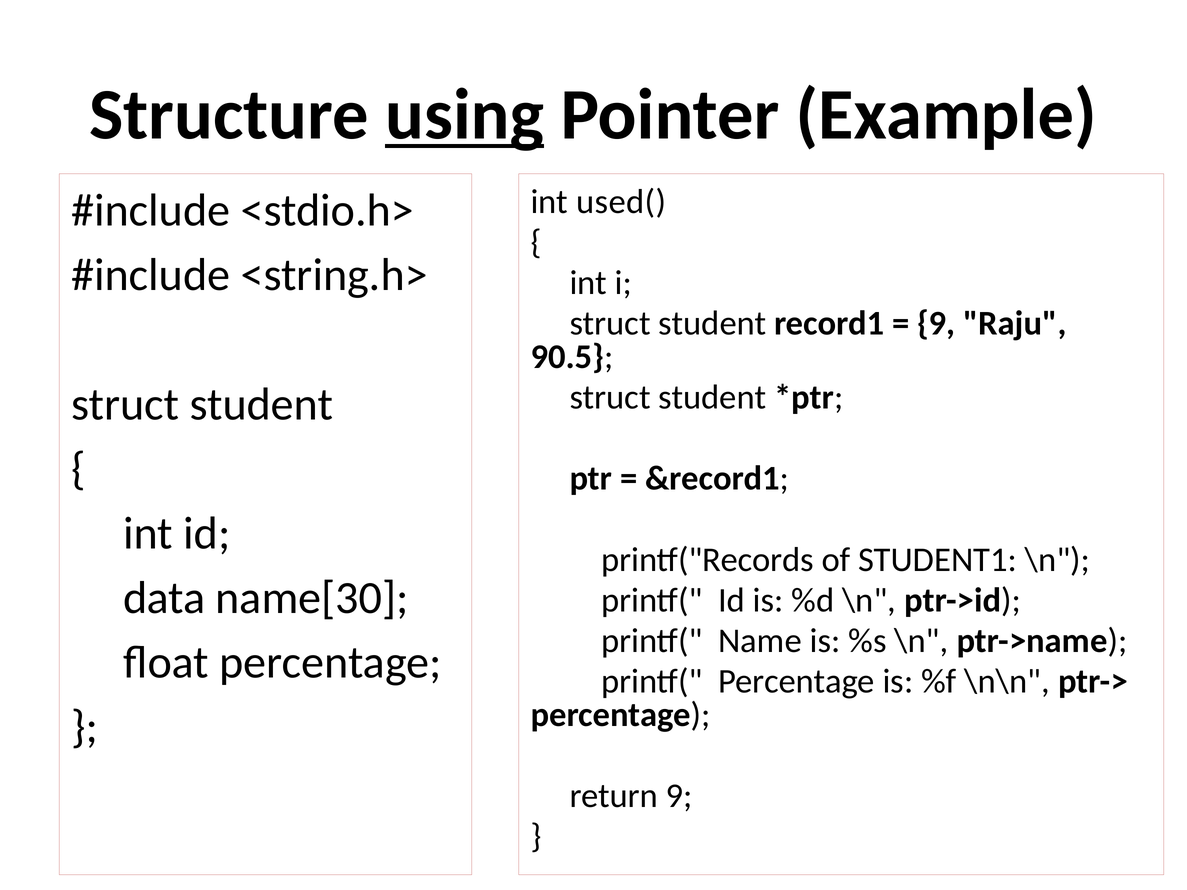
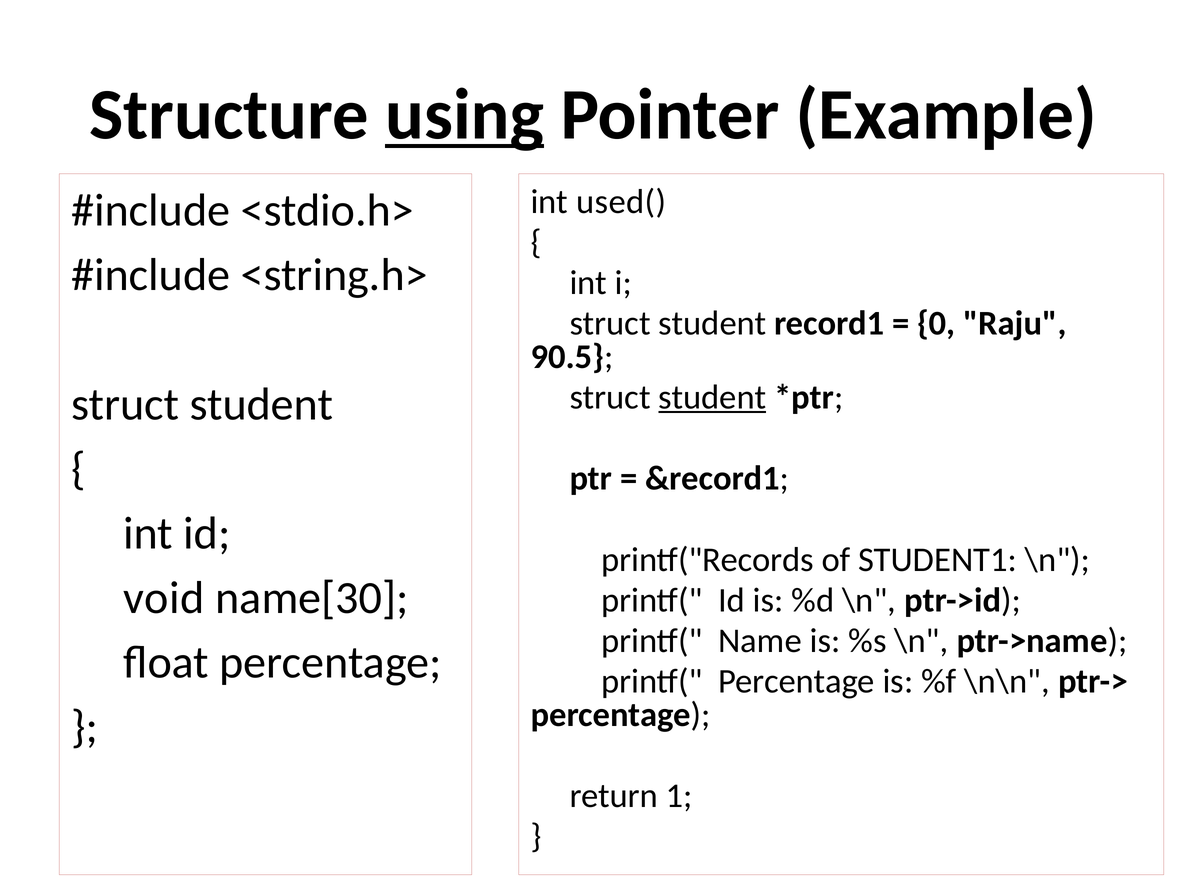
9 at (936, 324): 9 -> 0
student at (712, 397) underline: none -> present
data: data -> void
return 9: 9 -> 1
